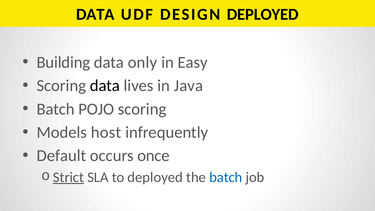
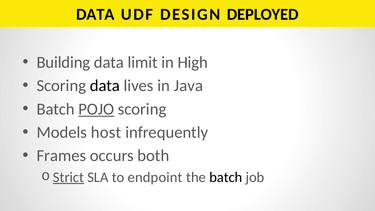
only: only -> limit
Easy: Easy -> High
POJO underline: none -> present
Default: Default -> Frames
once: once -> both
to deployed: deployed -> endpoint
batch at (226, 177) colour: blue -> black
